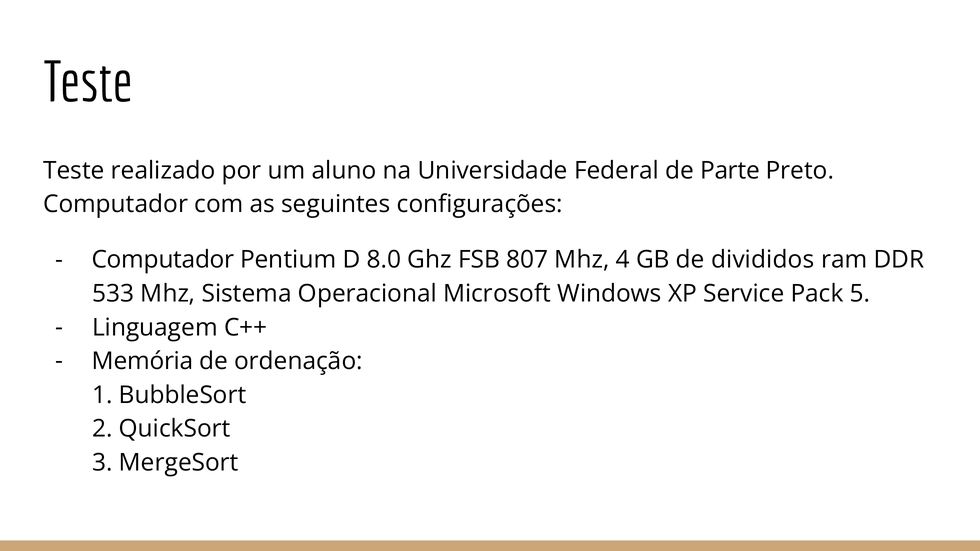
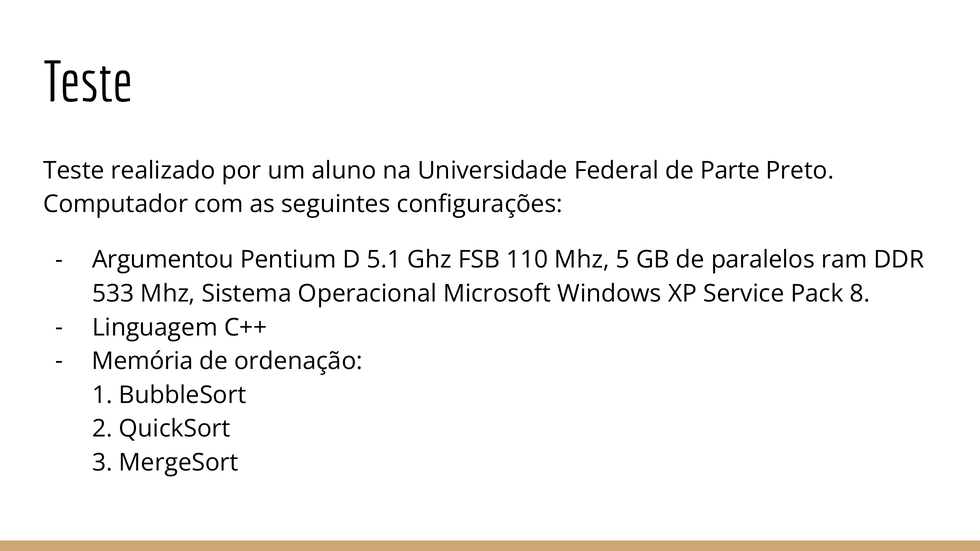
Computador at (163, 260): Computador -> Argumentou
8.0: 8.0 -> 5.1
807: 807 -> 110
4: 4 -> 5
divididos: divididos -> paralelos
5: 5 -> 8
